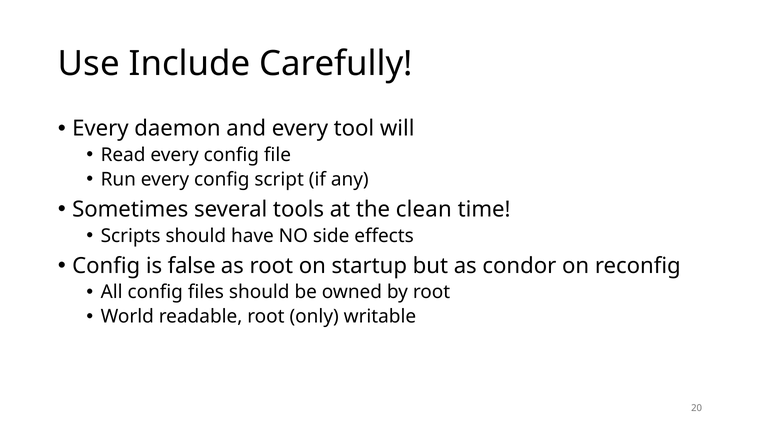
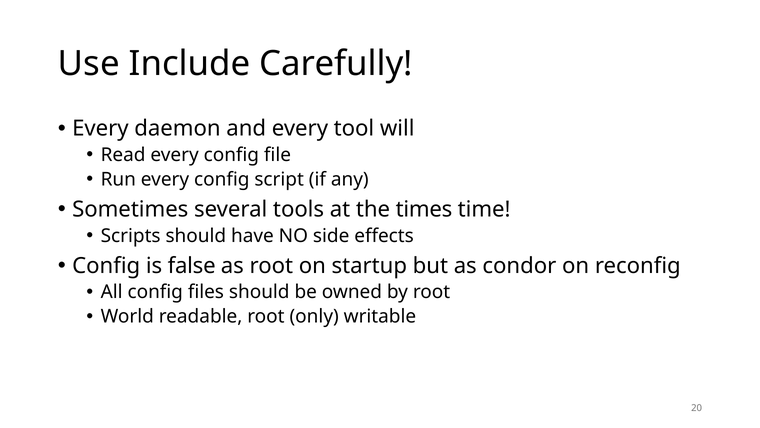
clean: clean -> times
